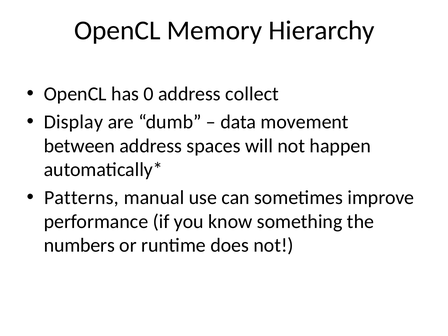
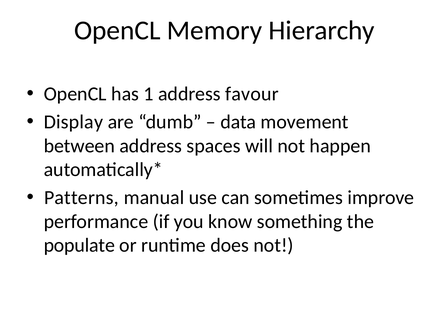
0: 0 -> 1
collect: collect -> favour
numbers: numbers -> populate
